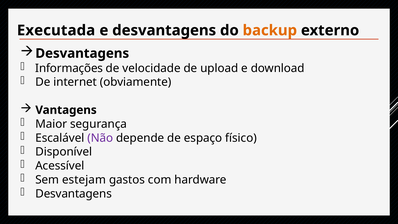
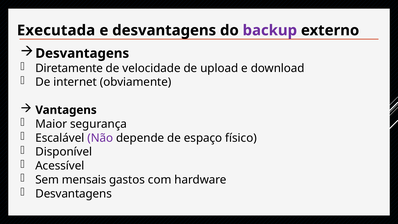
backup colour: orange -> purple
Informações: Informações -> Diretamente
estejam: estejam -> mensais
